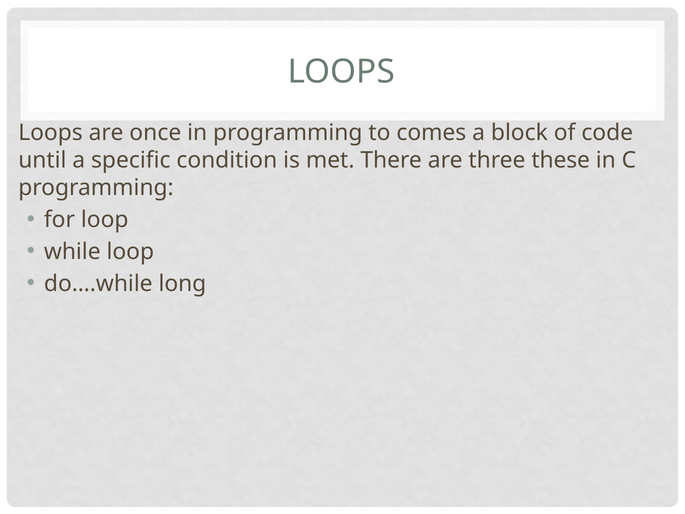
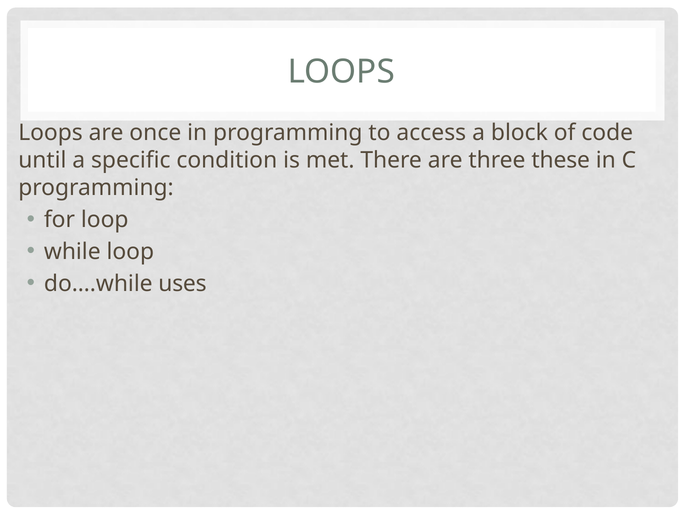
comes: comes -> access
long: long -> uses
